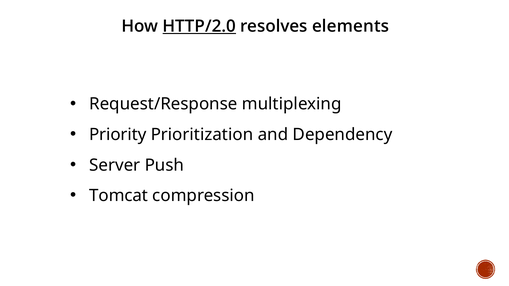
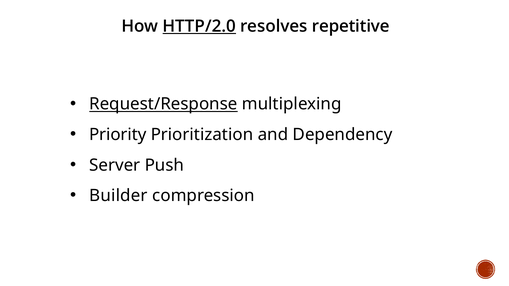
elements: elements -> repetitive
Request/Response underline: none -> present
Tomcat: Tomcat -> Builder
